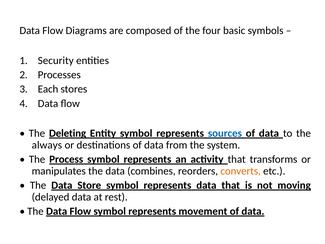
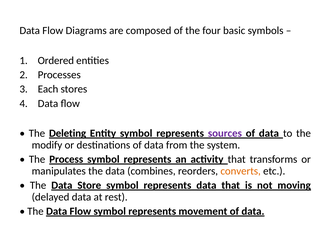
Security: Security -> Ordered
sources colour: blue -> purple
always: always -> modify
